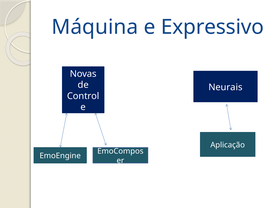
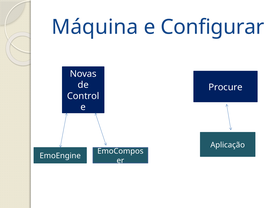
Expressivo: Expressivo -> Configurar
Neurais: Neurais -> Procure
